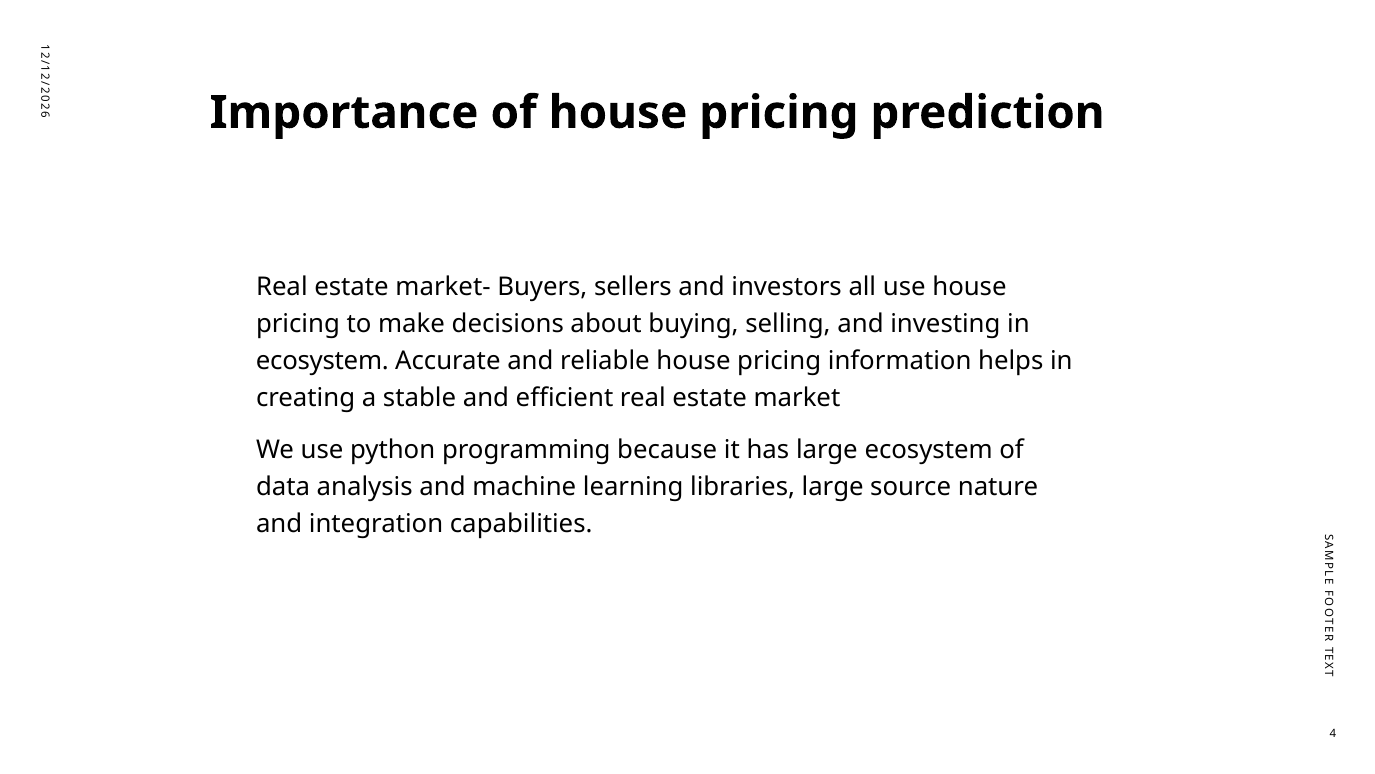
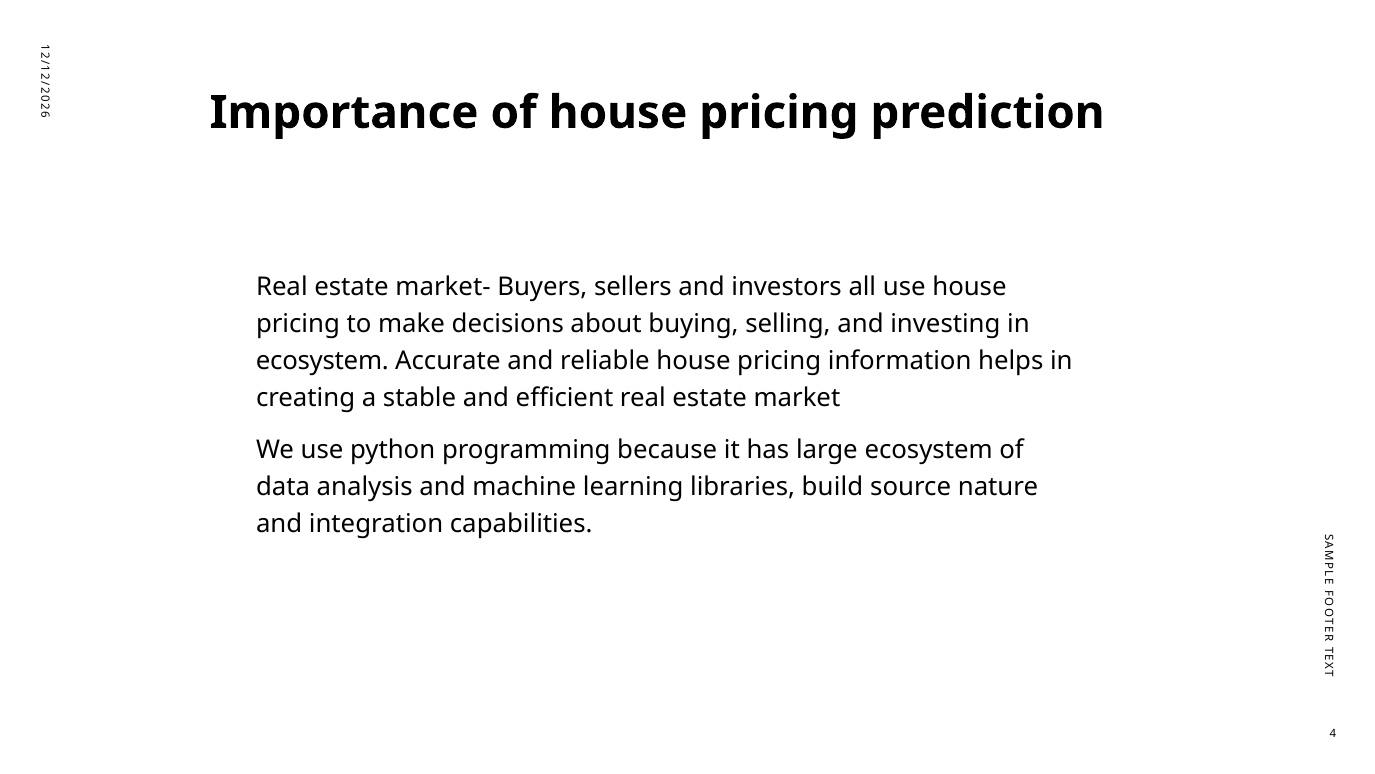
libraries large: large -> build
